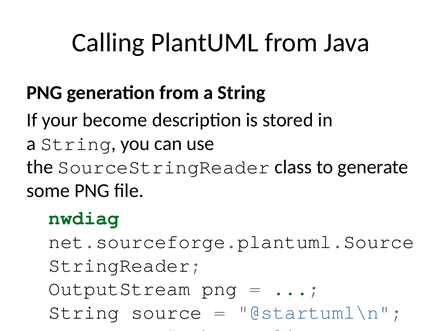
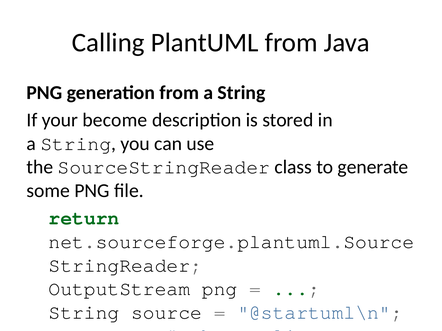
nwdiag at (84, 218): nwdiag -> return
